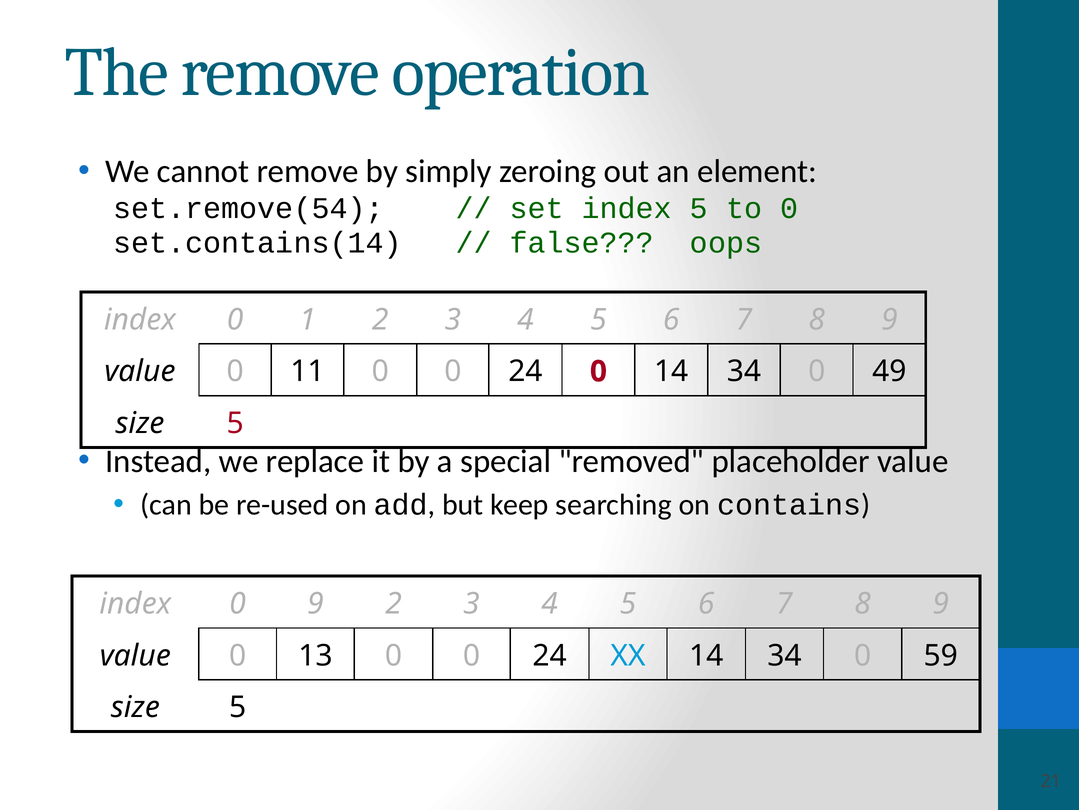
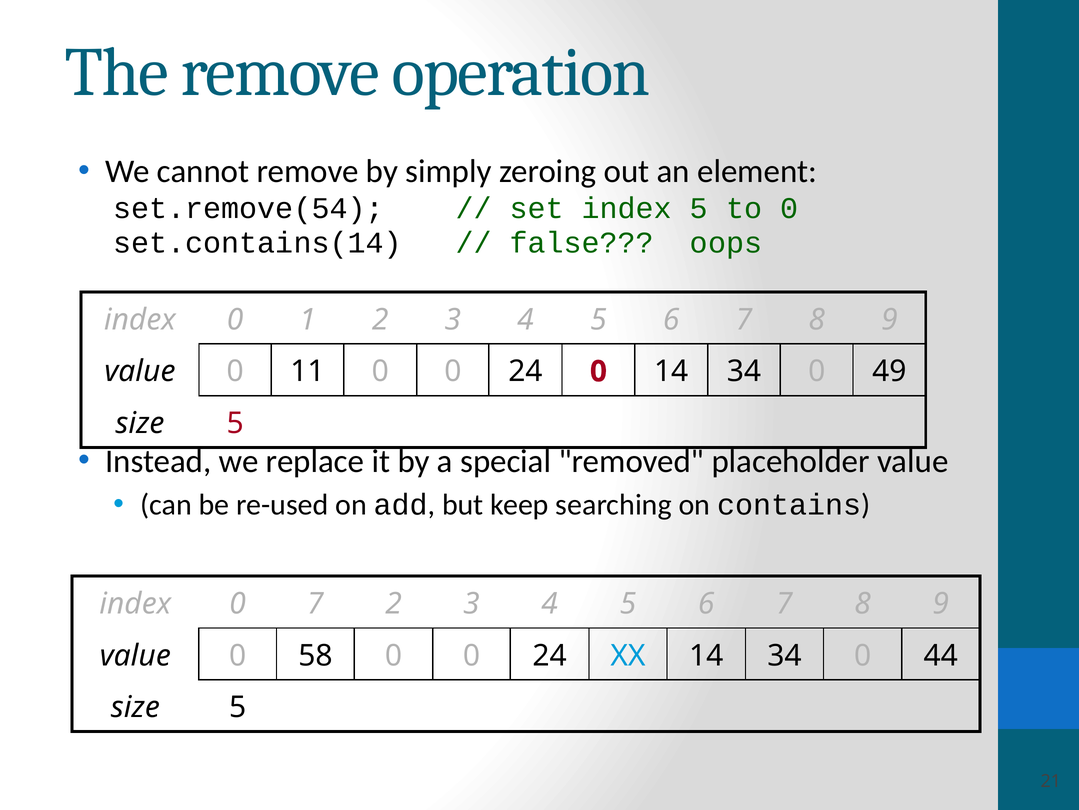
0 9: 9 -> 7
13: 13 -> 58
59: 59 -> 44
